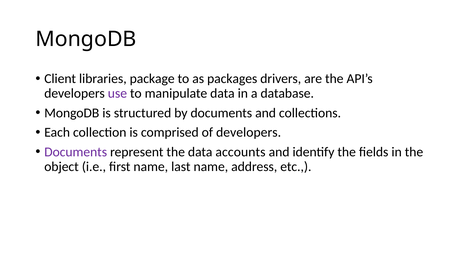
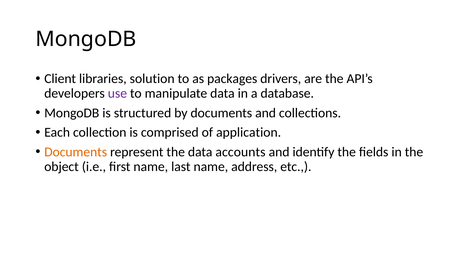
package: package -> solution
of developers: developers -> application
Documents at (76, 152) colour: purple -> orange
